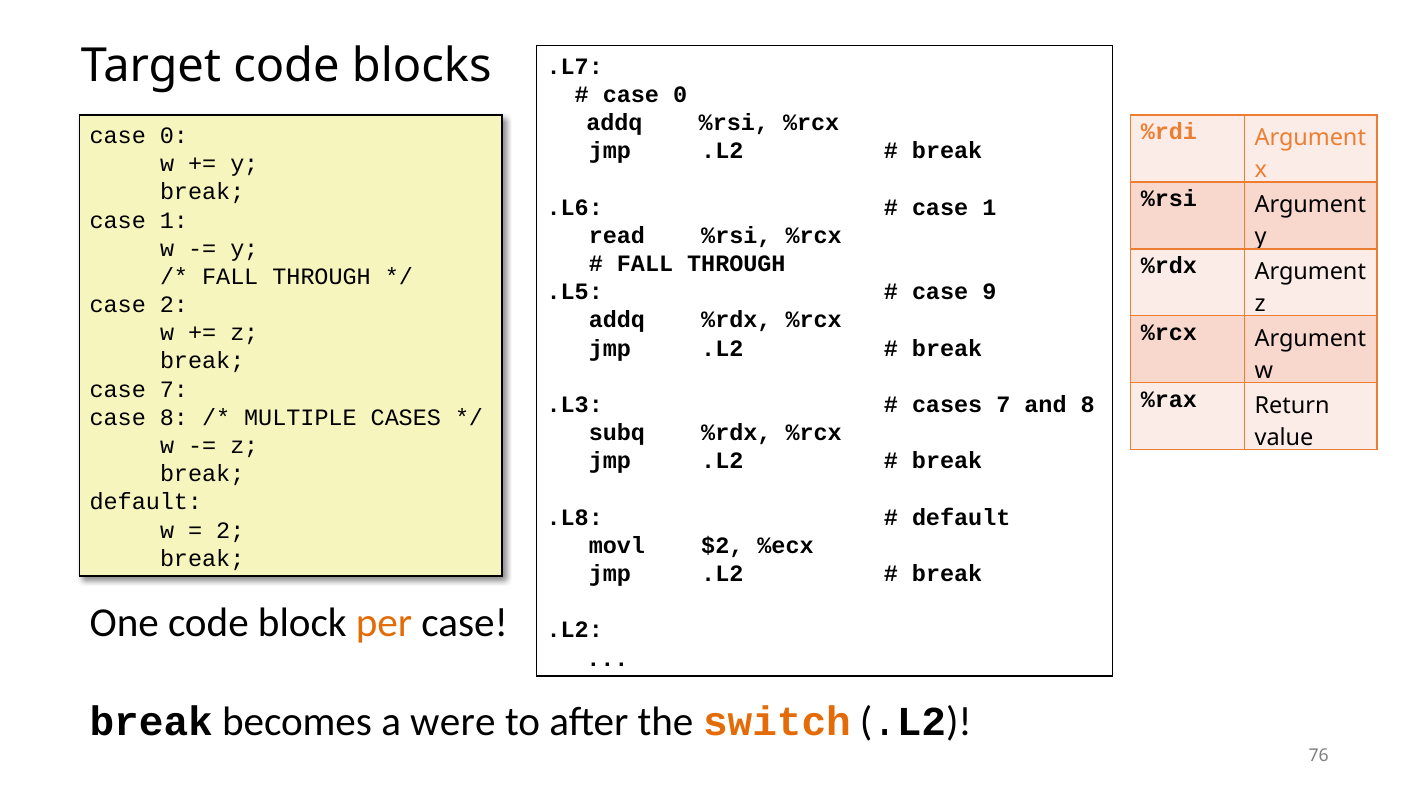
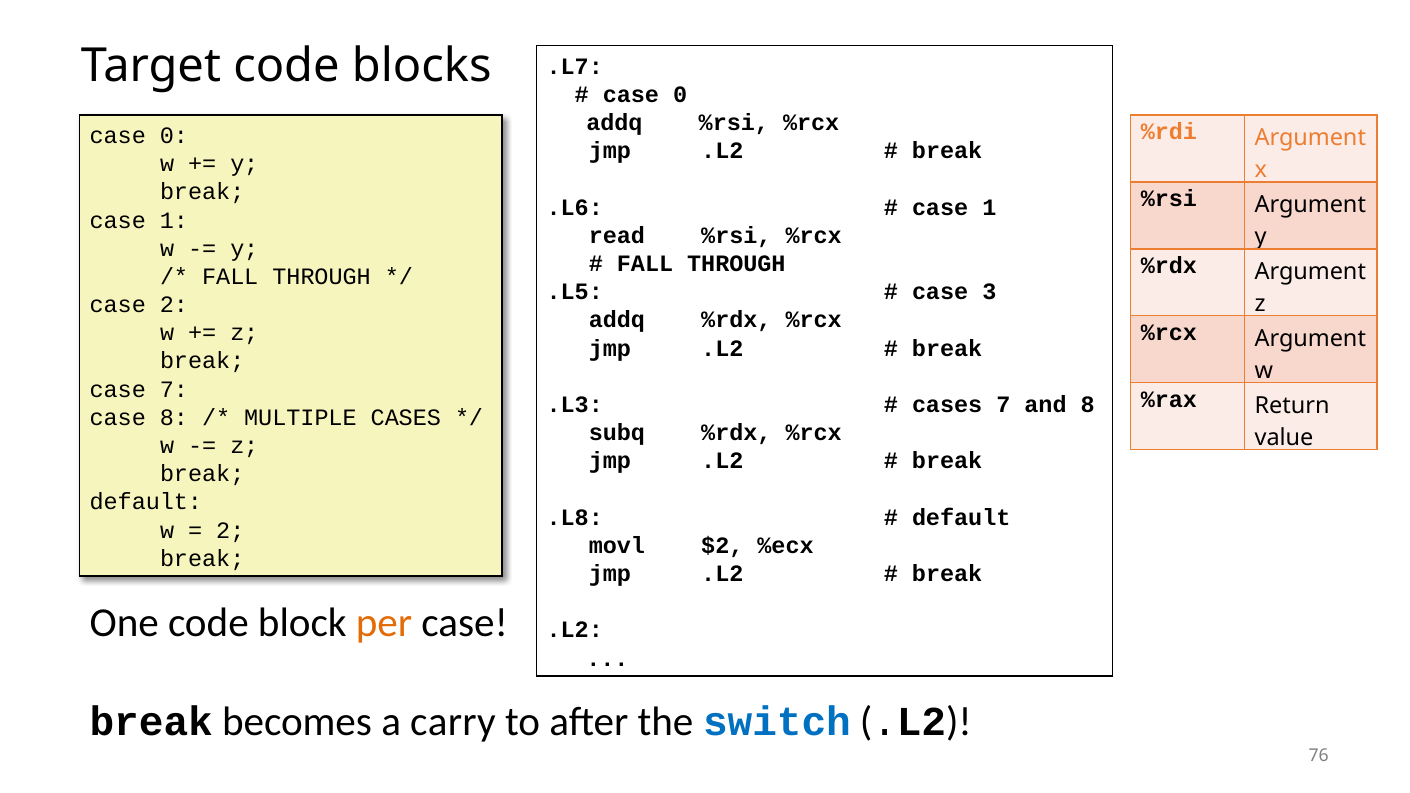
9: 9 -> 3
were: were -> carry
switch colour: orange -> blue
